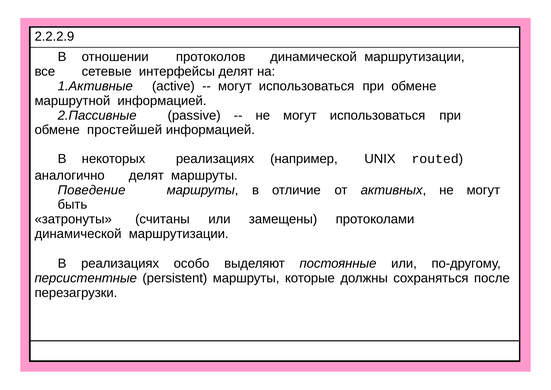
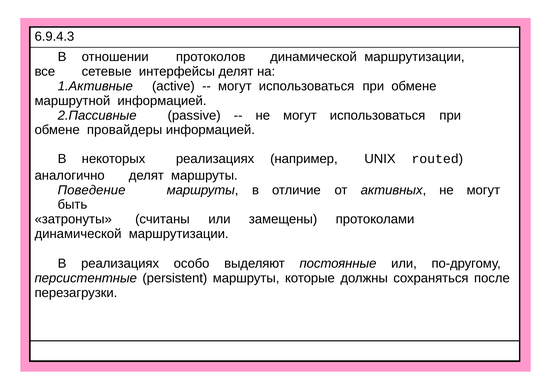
2.2.2.9: 2.2.2.9 -> 6.9.4.3
простейшей: простейшей -> провайдеры
